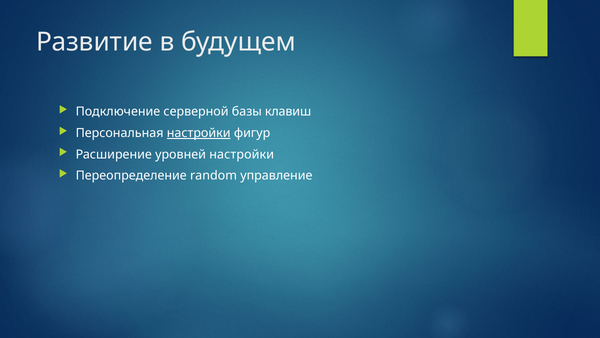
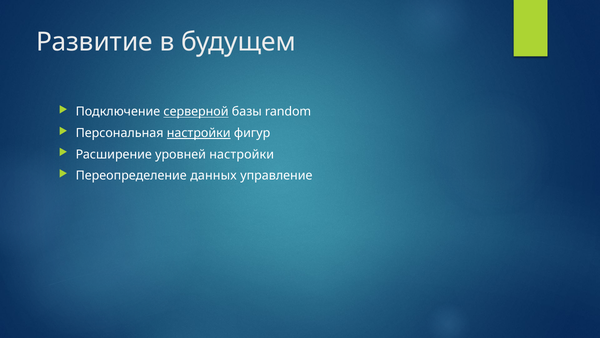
серверной underline: none -> present
клавиш: клавиш -> random
random: random -> данных
